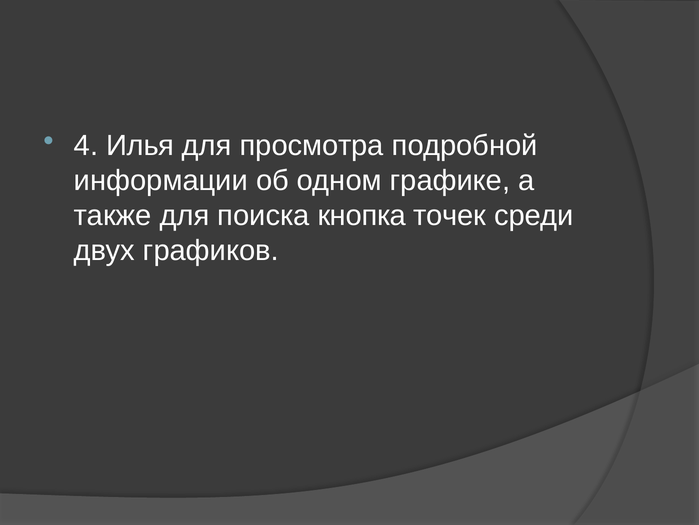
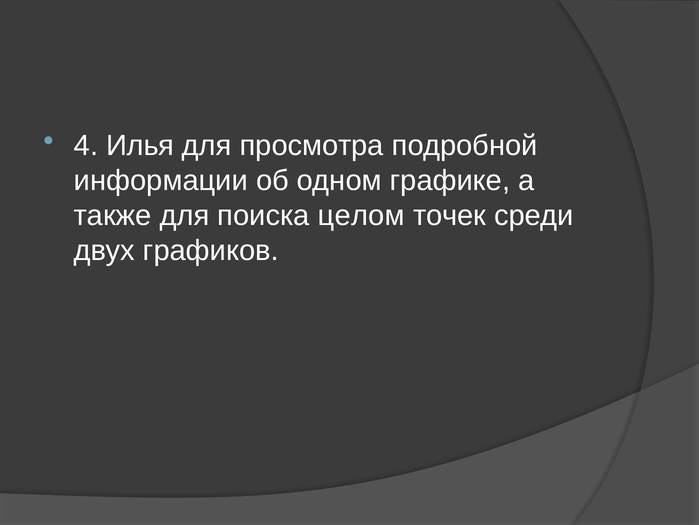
кнопка: кнопка -> целом
